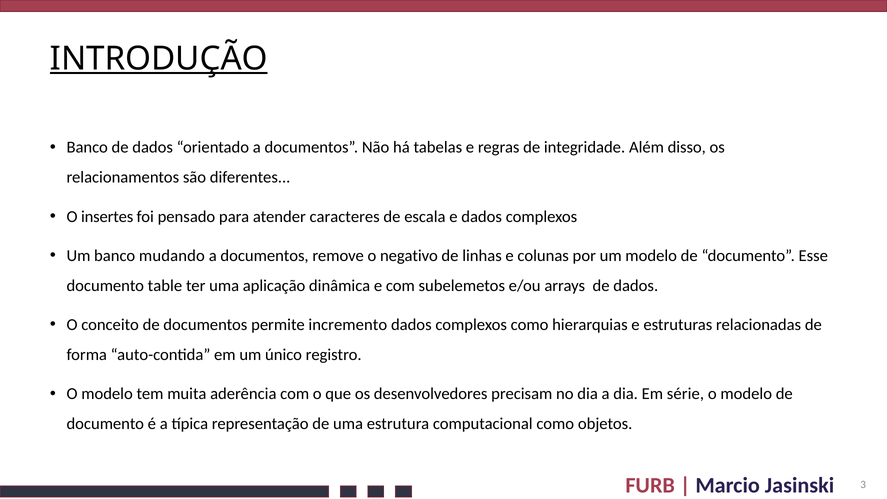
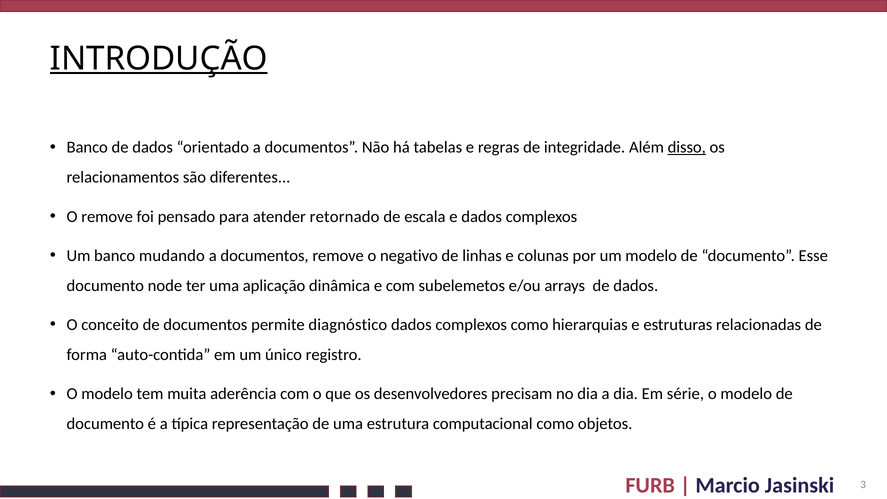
disso underline: none -> present
O insertes: insertes -> remove
caracteres: caracteres -> retornado
table: table -> node
incremento: incremento -> diagnóstico
